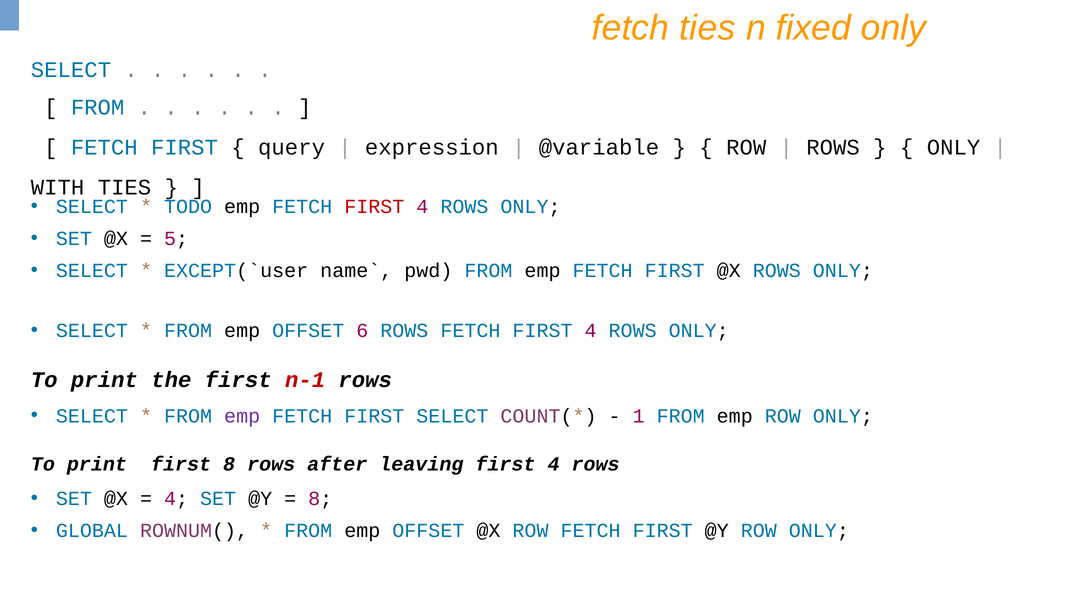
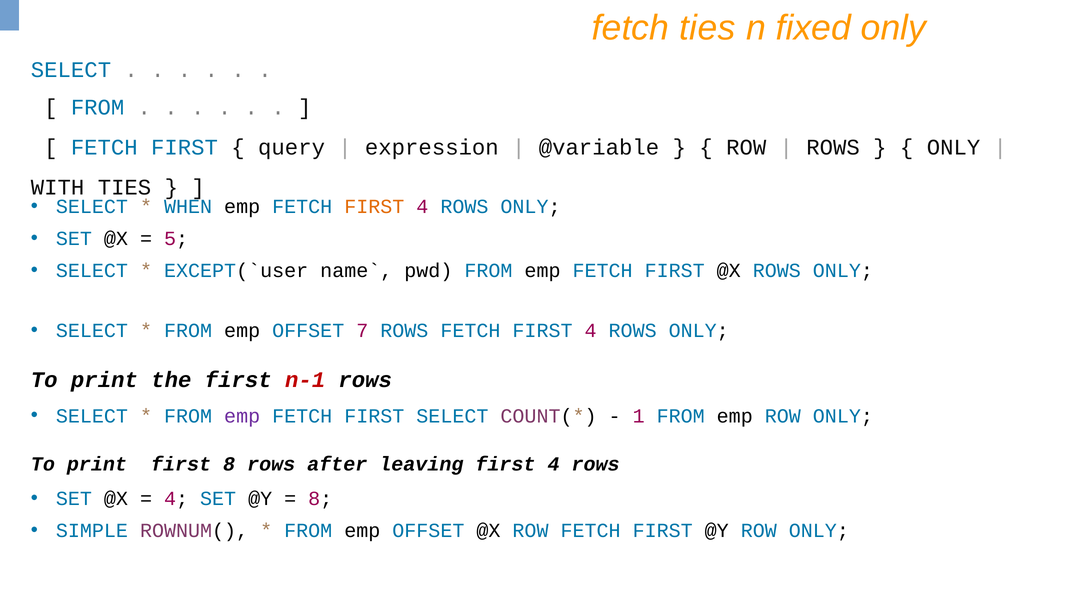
TODO: TODO -> WHEN
FIRST at (374, 207) colour: red -> orange
6: 6 -> 7
GLOBAL: GLOBAL -> SIMPLE
